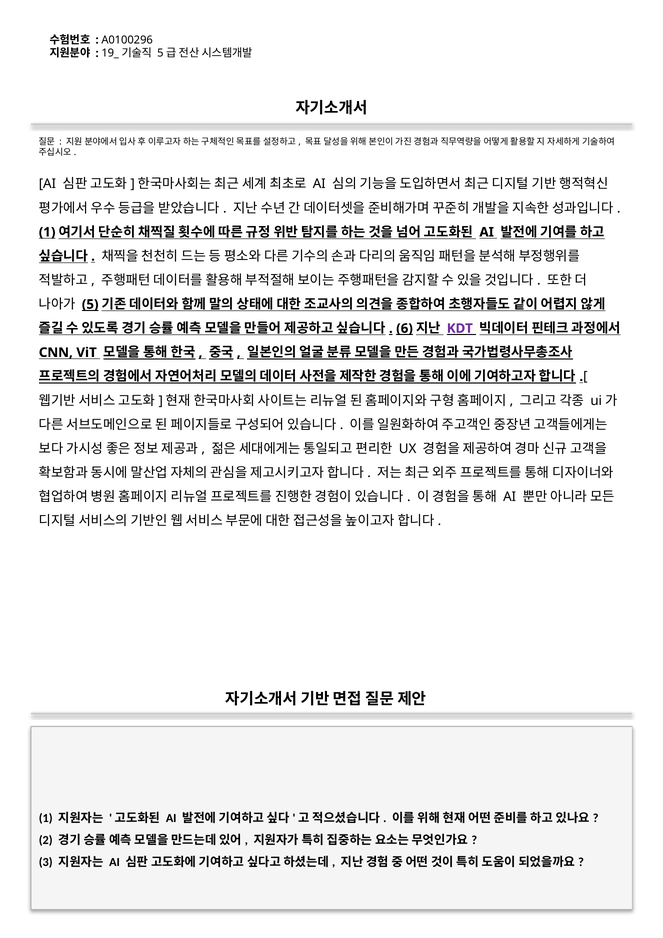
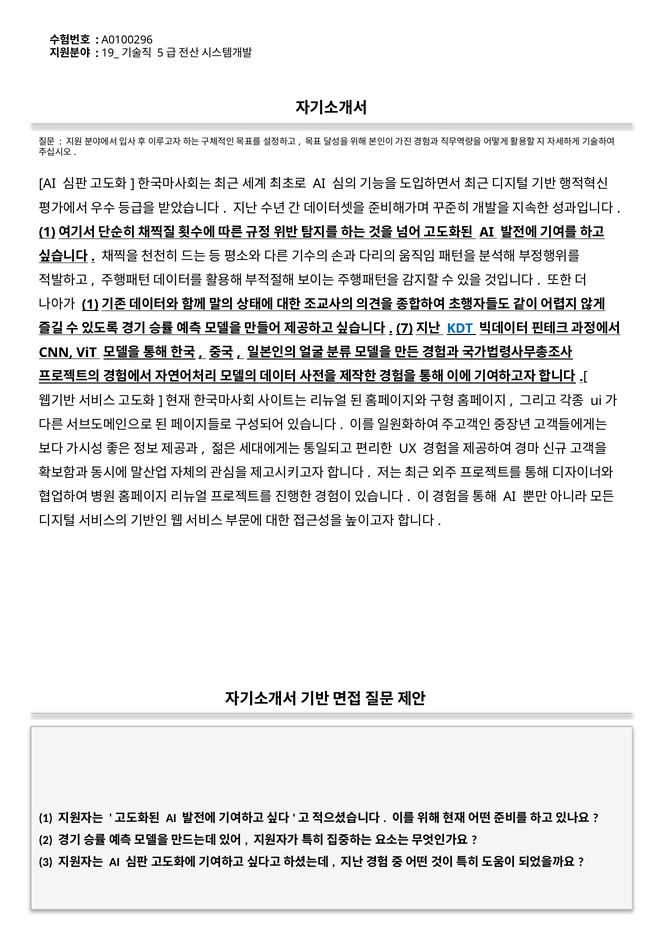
5 at (90, 304): 5 -> 1
6: 6 -> 7
KDT colour: purple -> blue
